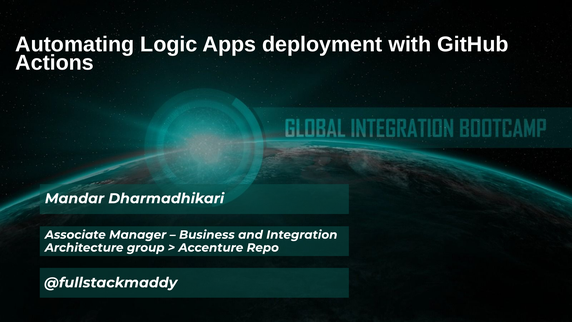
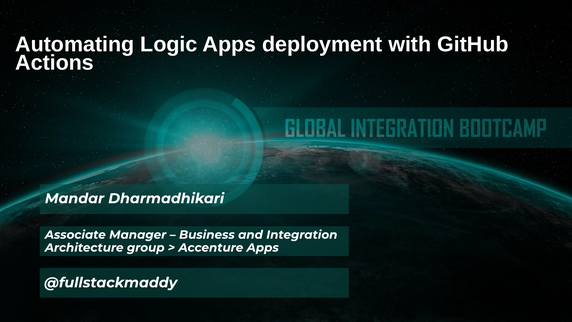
Accenture Repo: Repo -> Apps
